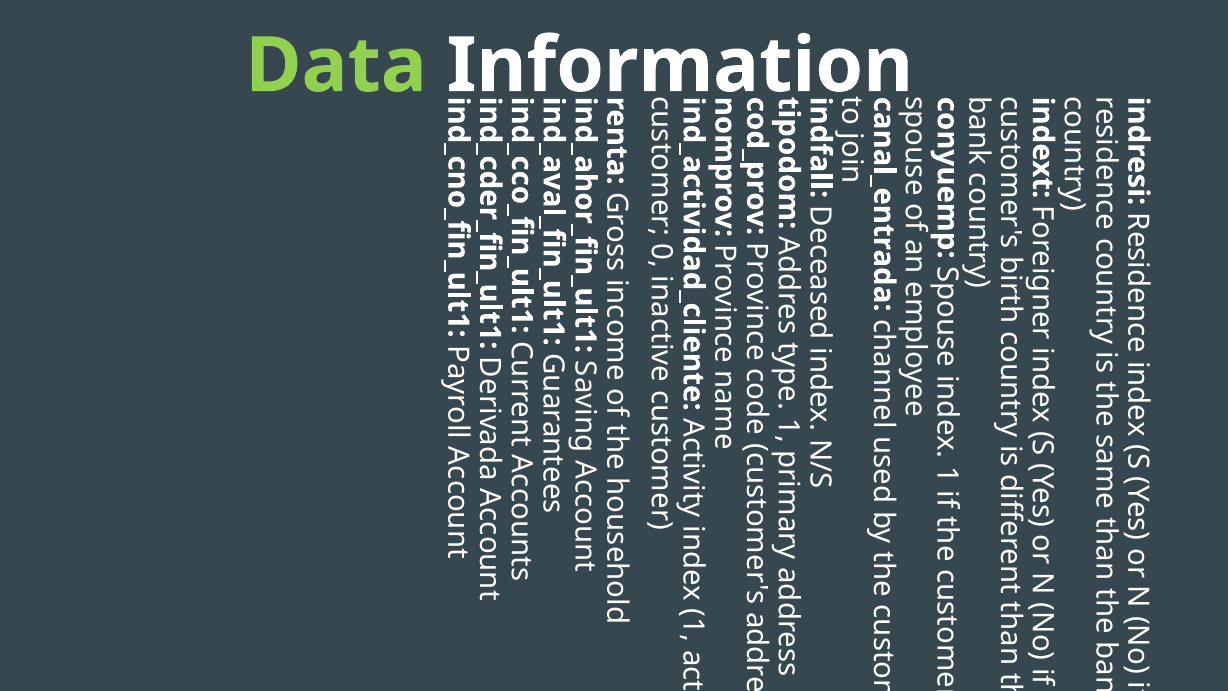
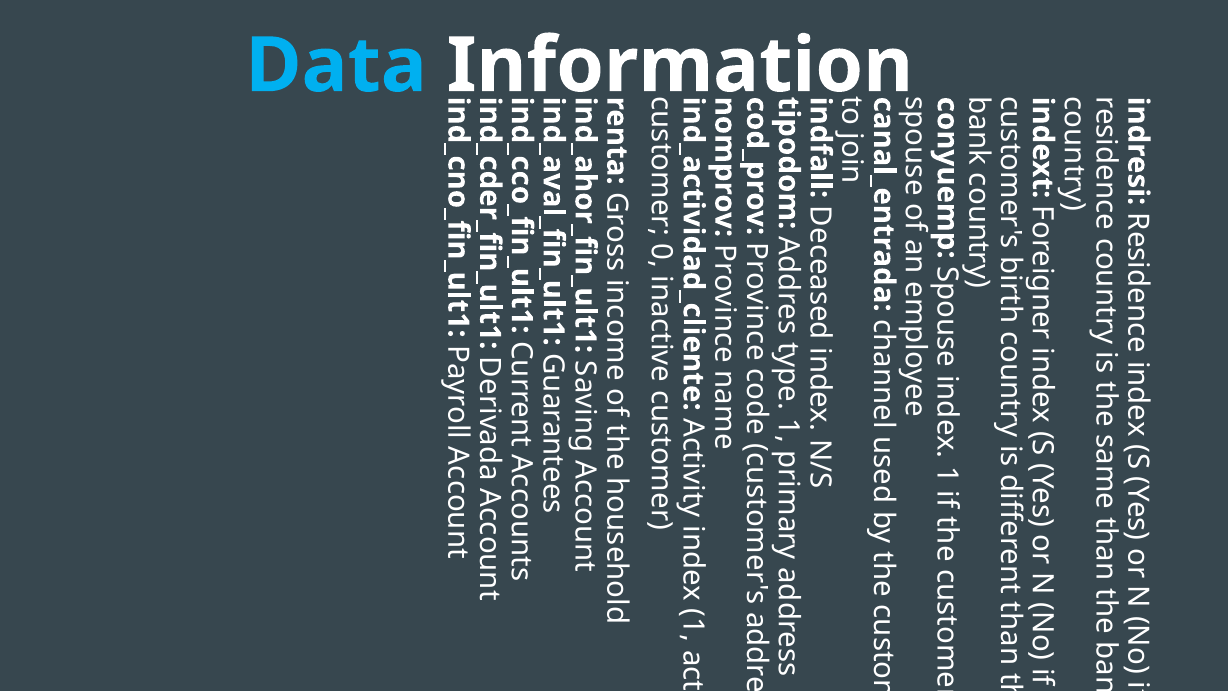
Data colour: light green -> light blue
